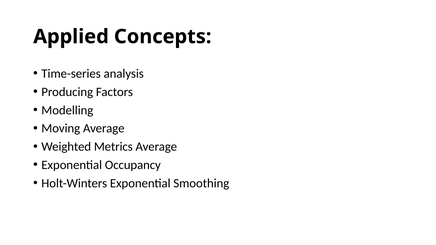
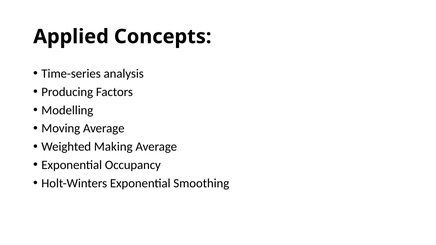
Metrics: Metrics -> Making
